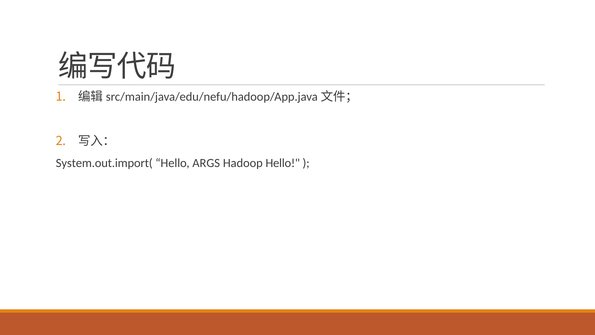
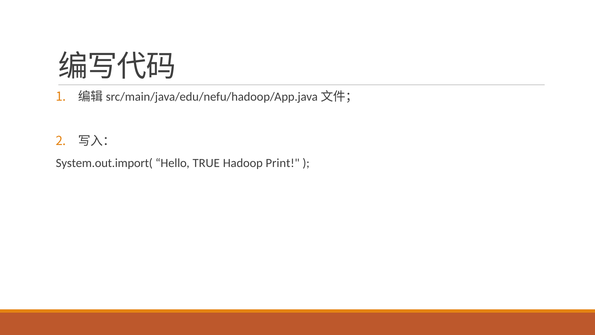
ARGS: ARGS -> TRUE
Hadoop Hello: Hello -> Print
